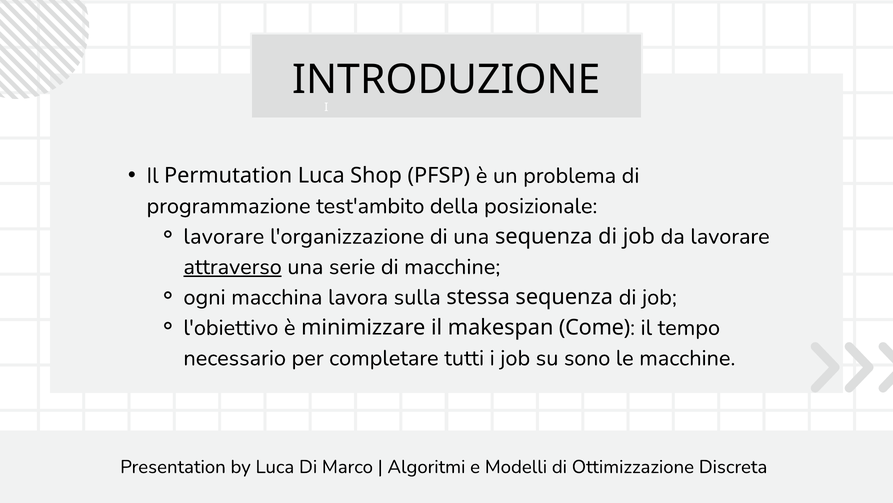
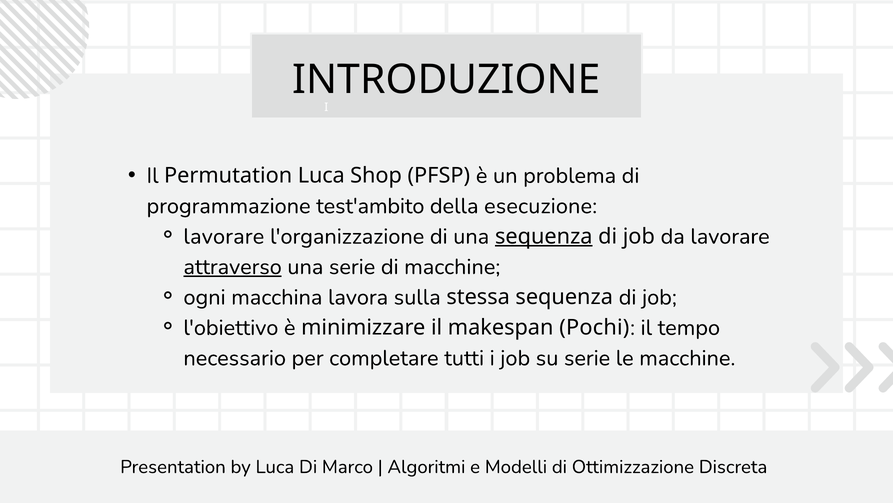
posizionale: posizionale -> esecuzione
sequenza at (544, 236) underline: none -> present
Come: Come -> Pochi
su sono: sono -> serie
